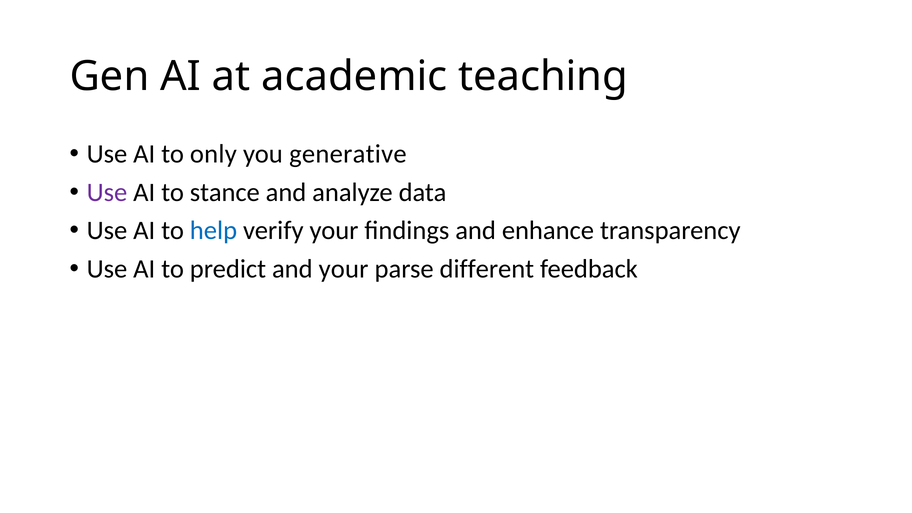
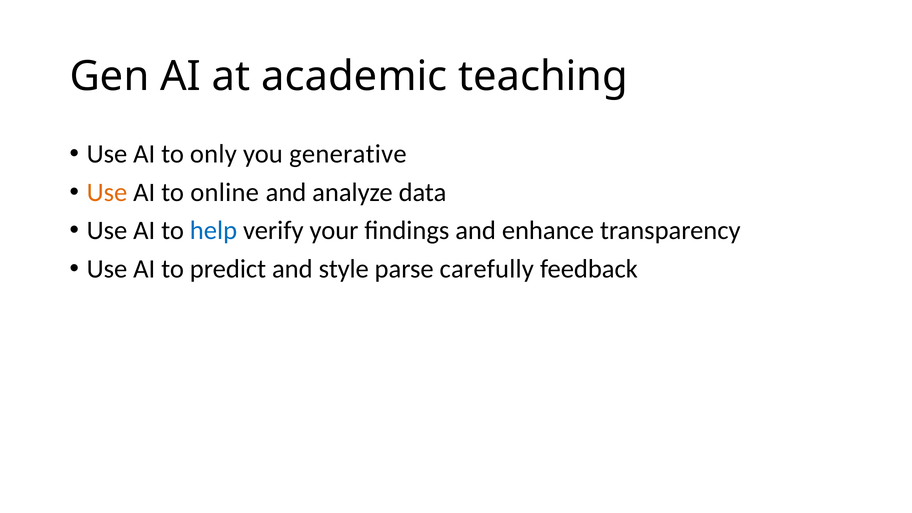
Use at (107, 192) colour: purple -> orange
stance: stance -> online
and your: your -> style
different: different -> carefully
